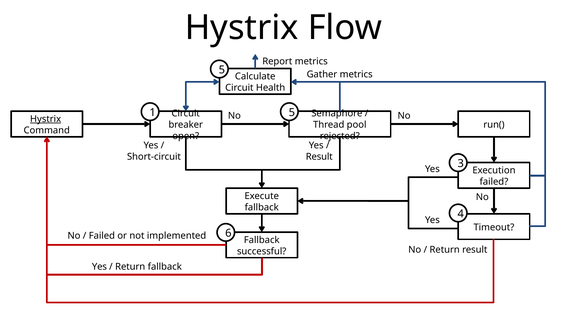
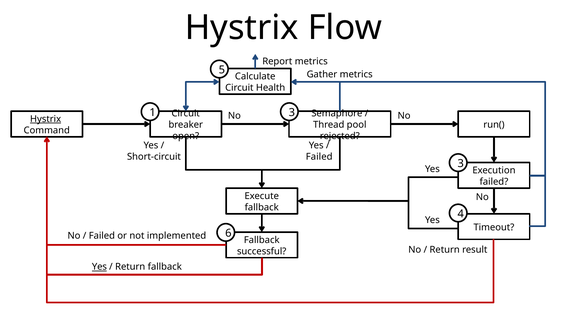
1 5: 5 -> 3
Result at (319, 157): Result -> Failed
Yes at (99, 267) underline: none -> present
